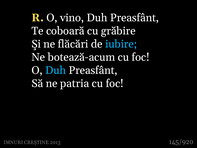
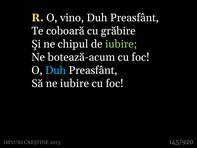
flăcări: flăcări -> chipul
iubire at (121, 44) colour: light blue -> light green
ne patria: patria -> iubire
